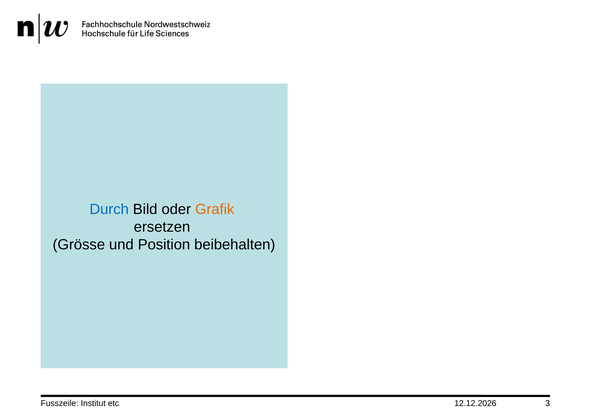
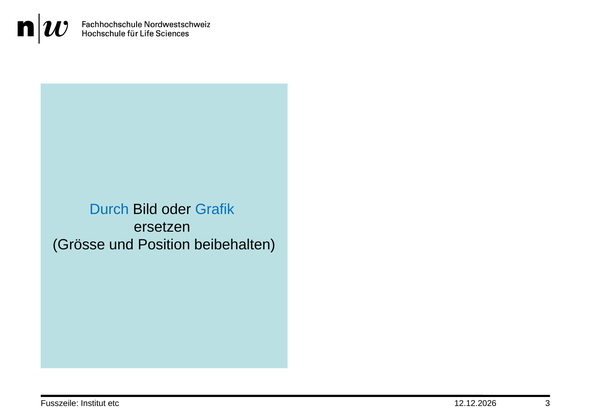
Grafik colour: orange -> blue
